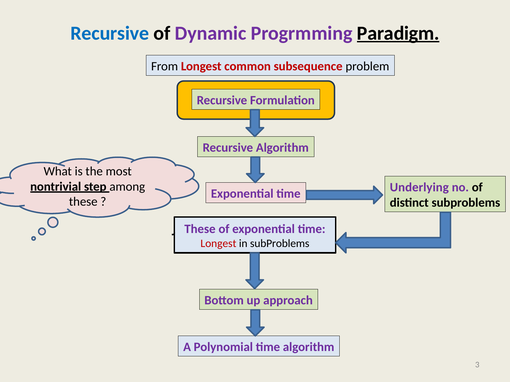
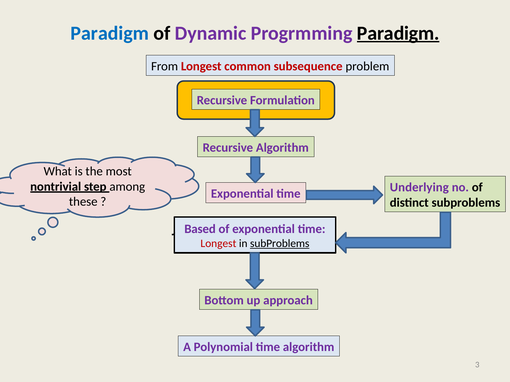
Recursive at (110, 33): Recursive -> Paradigm
These at (200, 229): These -> Based
subProblems at (280, 244) underline: none -> present
